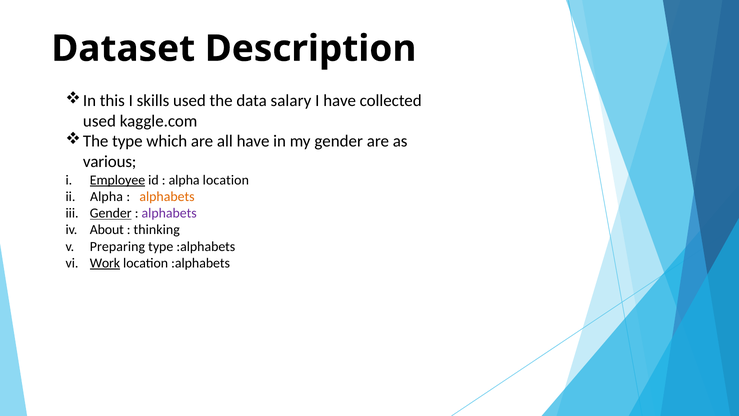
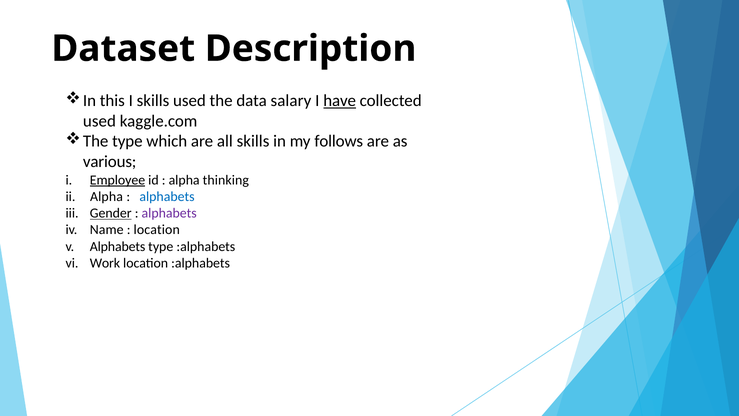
have at (340, 101) underline: none -> present
all have: have -> skills
my gender: gender -> follows
alpha location: location -> thinking
alphabets at (167, 196) colour: orange -> blue
About: About -> Name
thinking at (157, 230): thinking -> location
Preparing at (117, 246): Preparing -> Alphabets
Work underline: present -> none
